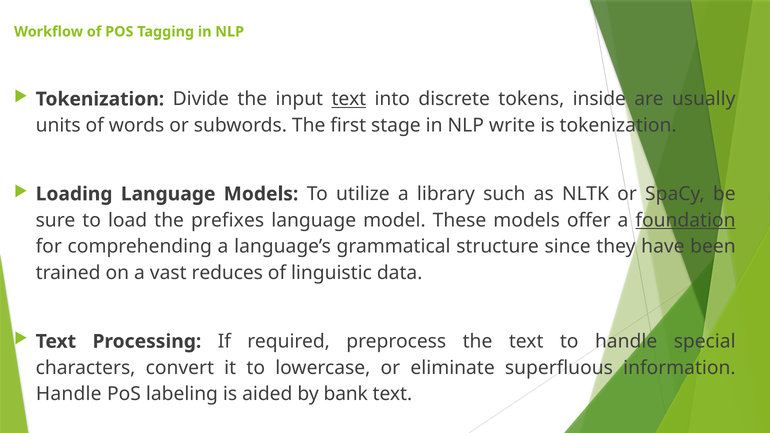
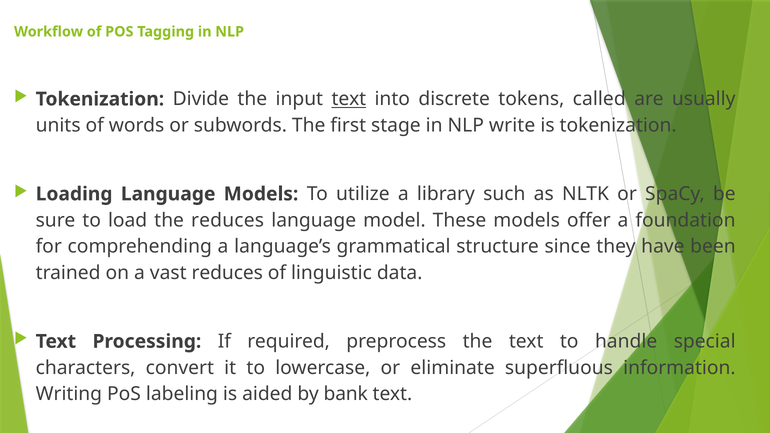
inside: inside -> called
the prefixes: prefixes -> reduces
foundation underline: present -> none
Handle at (69, 394): Handle -> Writing
